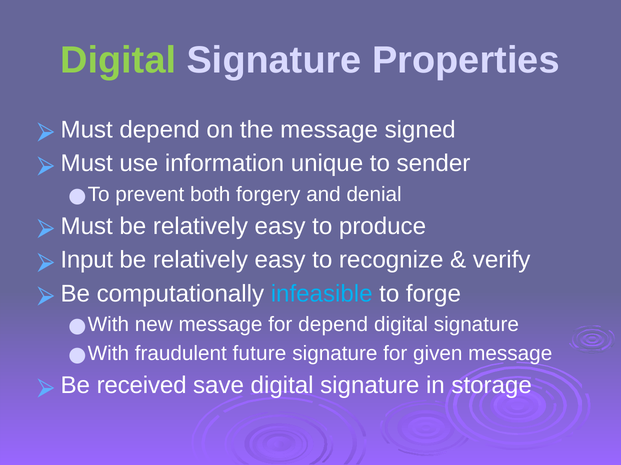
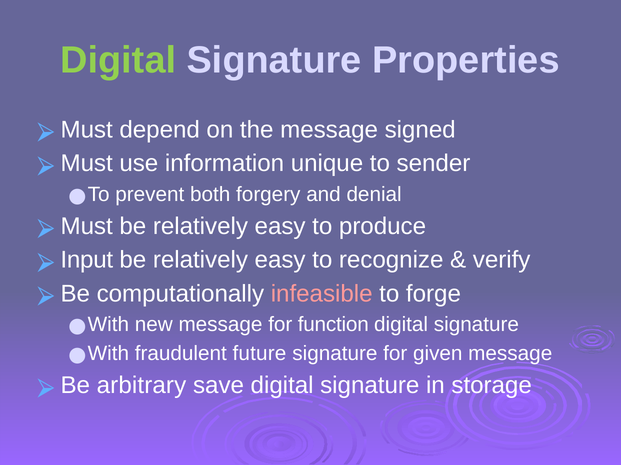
infeasible colour: light blue -> pink
for depend: depend -> function
received: received -> arbitrary
